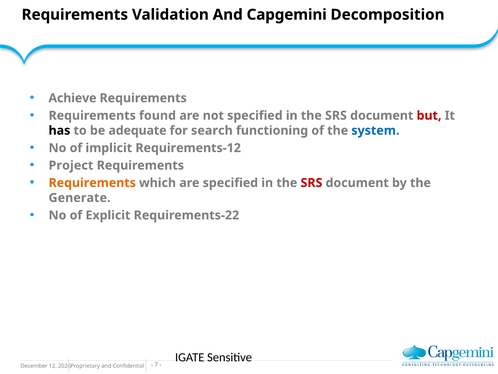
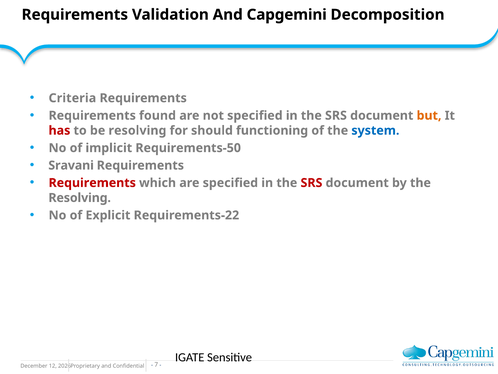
Achieve: Achieve -> Criteria
but colour: red -> orange
has colour: black -> red
be adequate: adequate -> resolving
search: search -> should
Requirements-12: Requirements-12 -> Requirements-50
Project: Project -> Sravani
Requirements at (92, 183) colour: orange -> red
Generate at (80, 198): Generate -> Resolving
